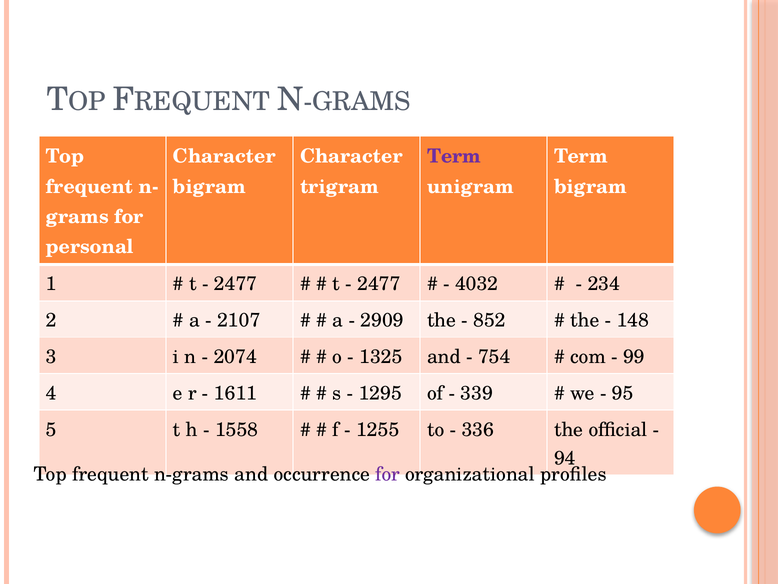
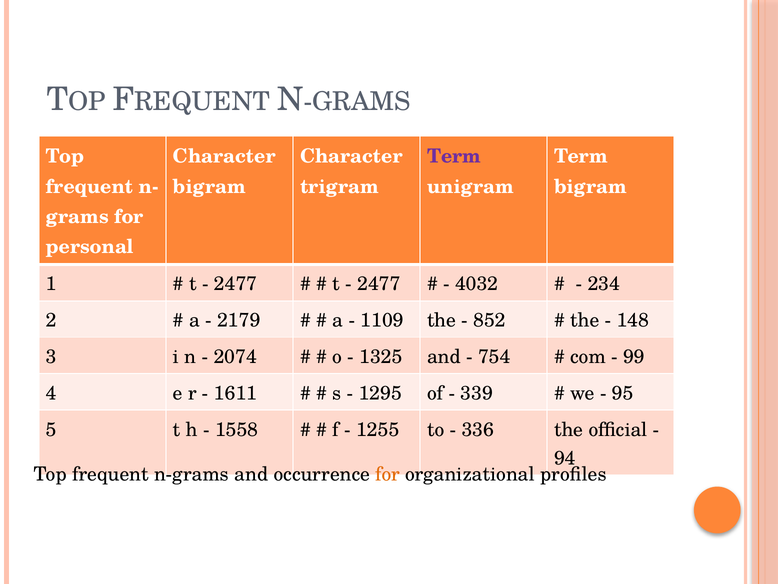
2107: 2107 -> 2179
2909: 2909 -> 1109
for at (388, 474) colour: purple -> orange
